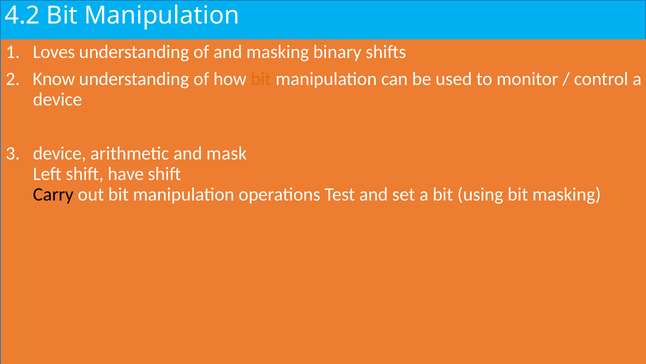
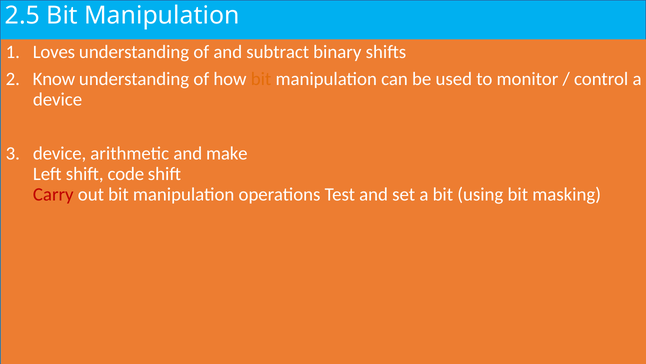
4.2: 4.2 -> 2.5
and masking: masking -> subtract
mask: mask -> make
have: have -> code
Carry colour: black -> red
